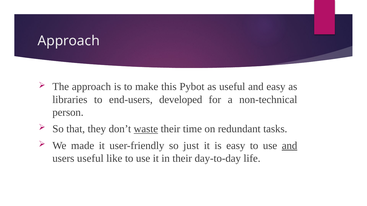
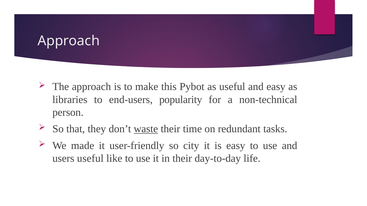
developed: developed -> popularity
just: just -> city
and at (290, 146) underline: present -> none
